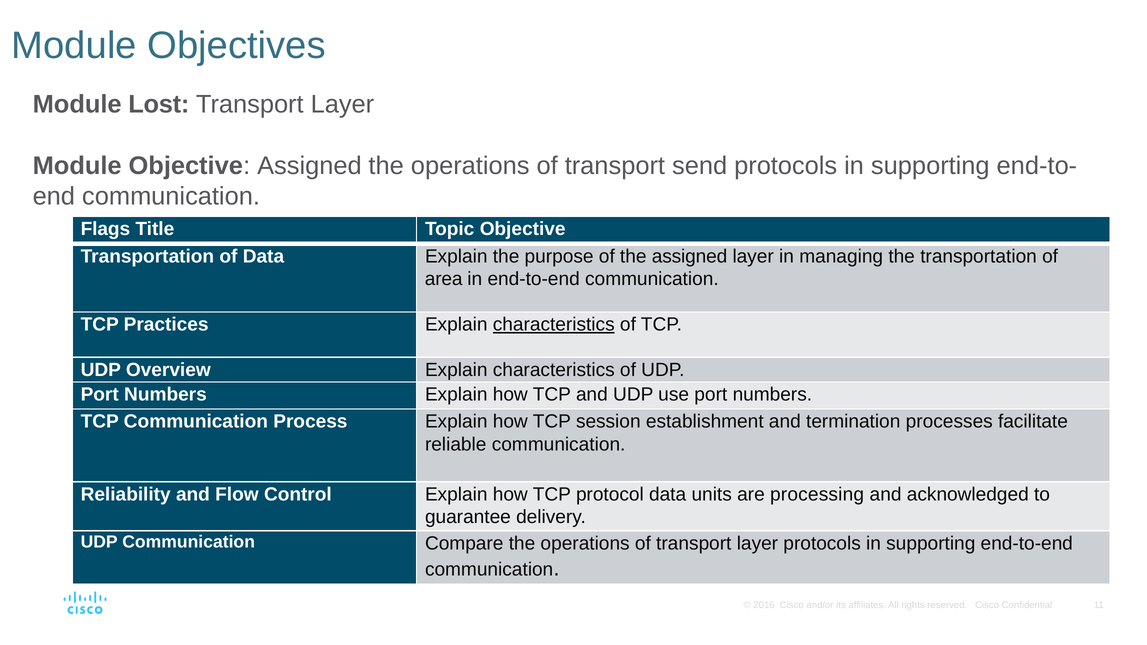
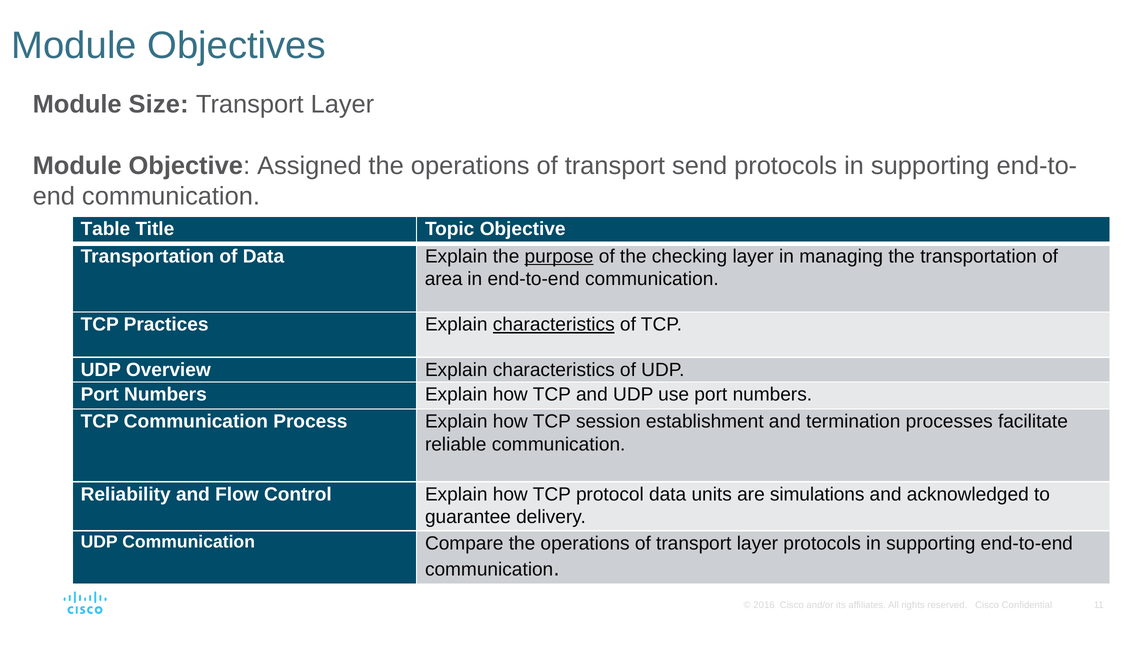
Lost: Lost -> Size
Flags: Flags -> Table
purpose underline: none -> present
the assigned: assigned -> checking
processing: processing -> simulations
